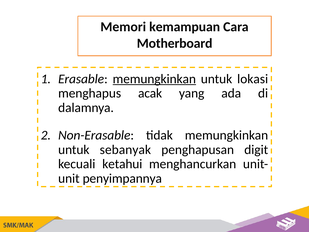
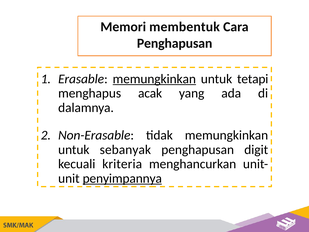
kemampuan: kemampuan -> membentuk
Motherboard at (175, 43): Motherboard -> Penghapusan
lokasi: lokasi -> tetapi
ketahui: ketahui -> kriteria
penyimpannya underline: none -> present
